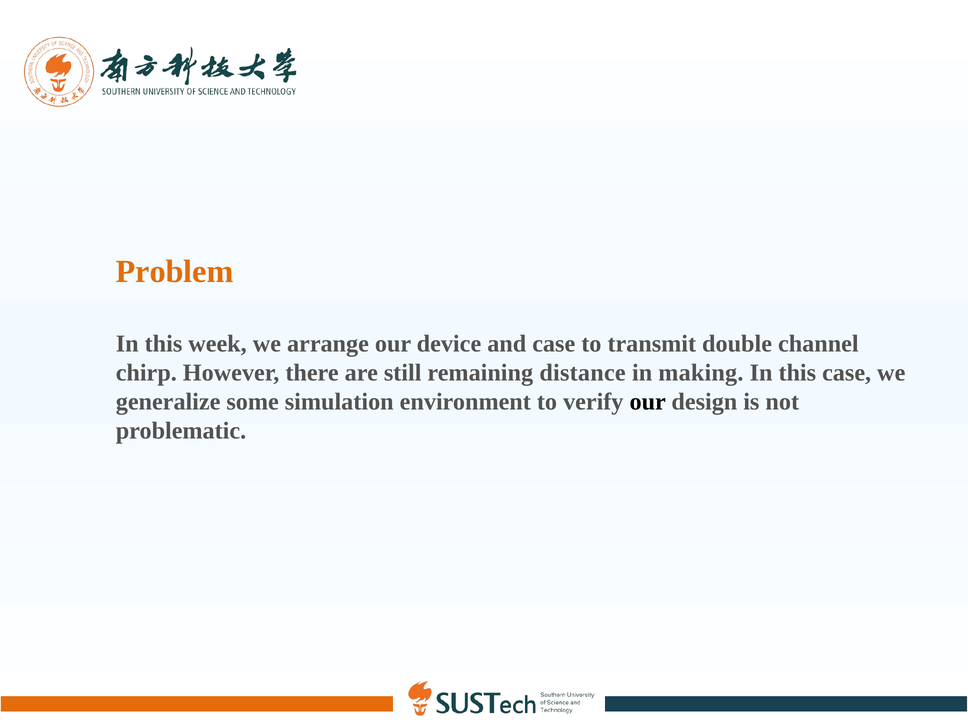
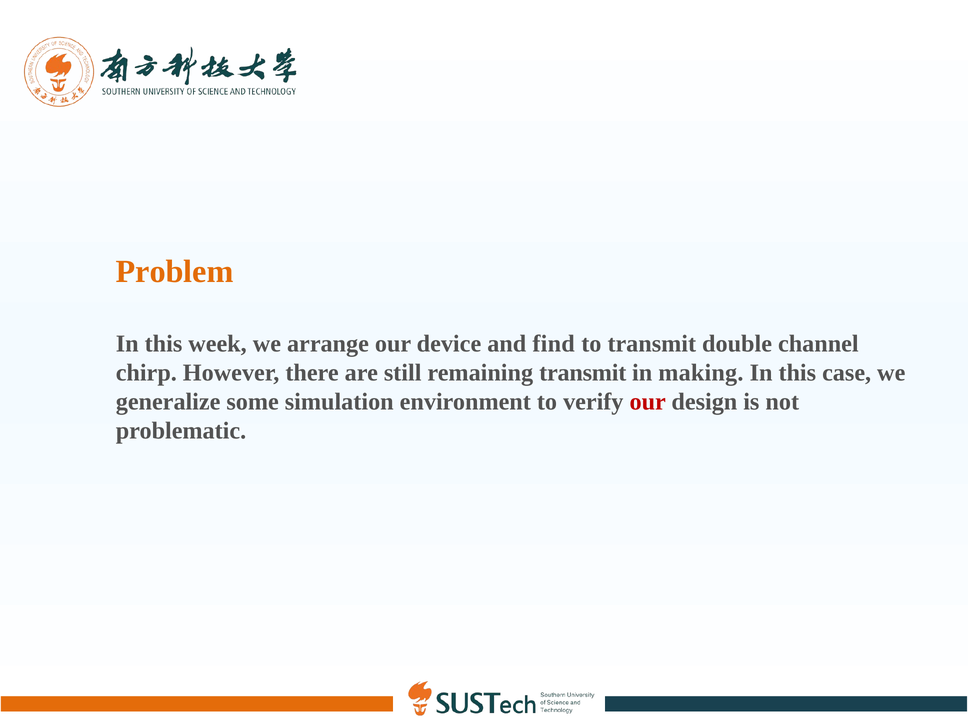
and case: case -> find
remaining distance: distance -> transmit
our at (648, 402) colour: black -> red
